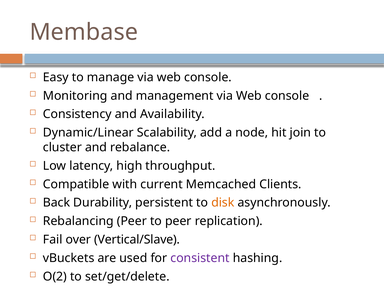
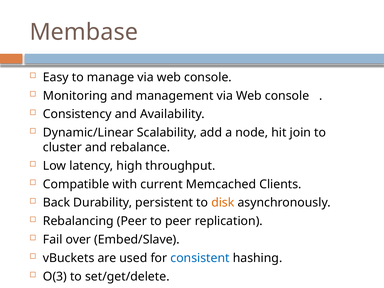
Vertical/Slave: Vertical/Slave -> Embed/Slave
consistent colour: purple -> blue
O(2: O(2 -> O(3
